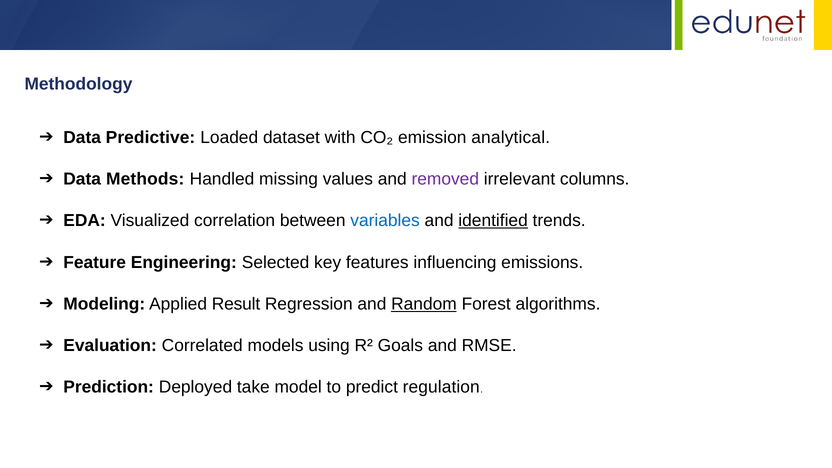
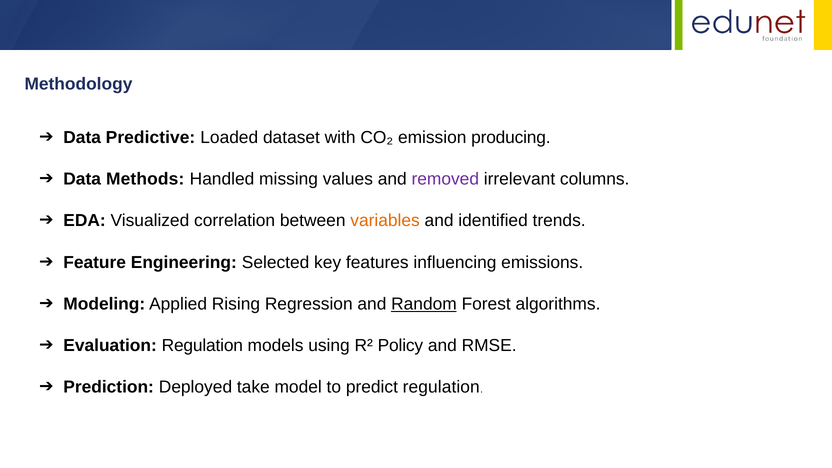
analytical: analytical -> producing
variables colour: blue -> orange
identified underline: present -> none
Result: Result -> Rising
Evaluation Correlated: Correlated -> Regulation
Goals: Goals -> Policy
